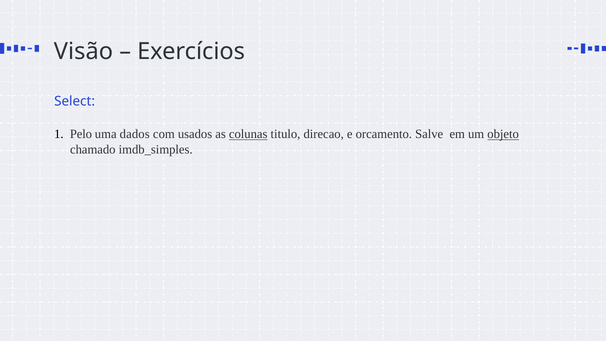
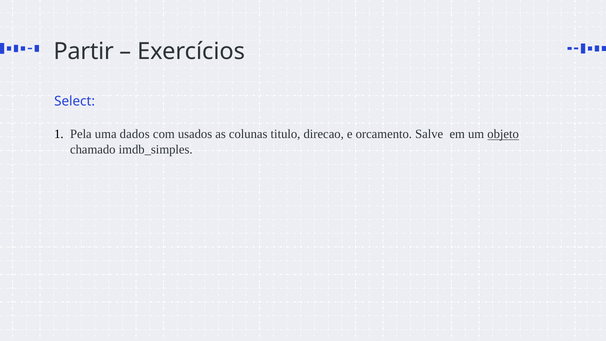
Visão: Visão -> Partir
Pelo: Pelo -> Pela
colunas underline: present -> none
